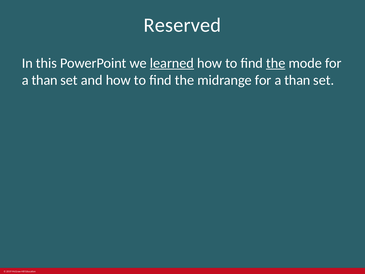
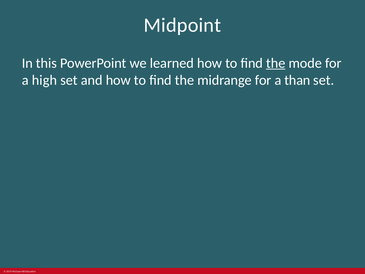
Reserved: Reserved -> Midpoint
learned underline: present -> none
than at (45, 80): than -> high
